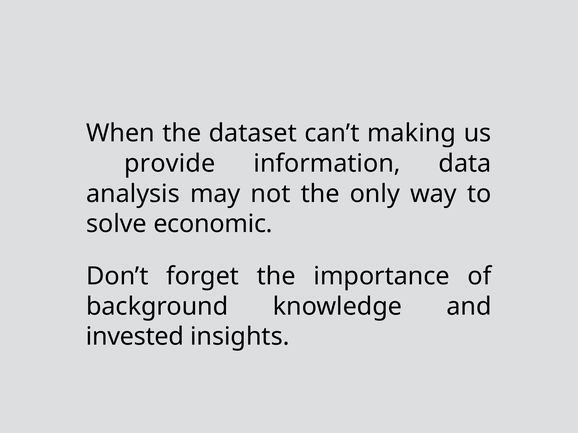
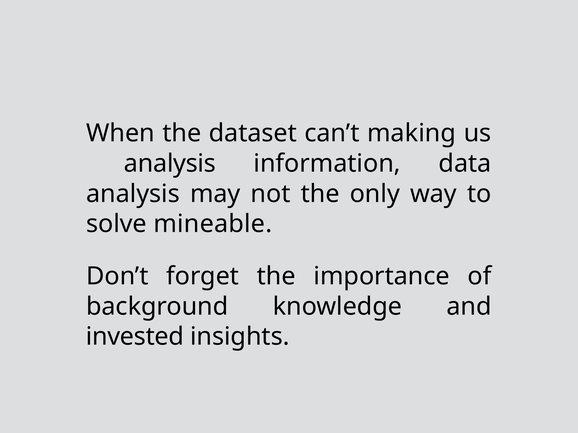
provide at (170, 164): provide -> analysis
economic: economic -> mineable
